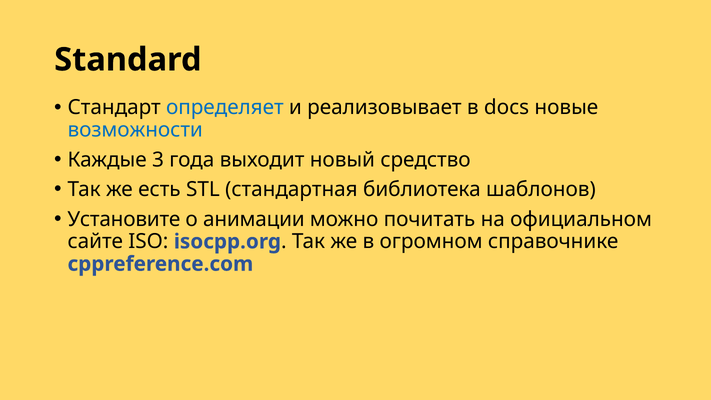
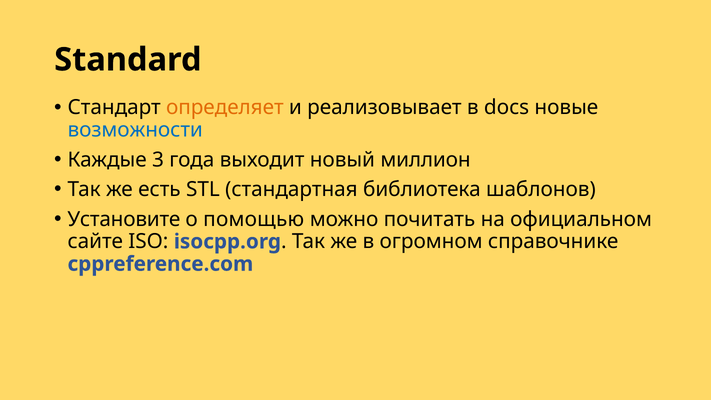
определяет colour: blue -> orange
средство: средство -> миллион
анимации: анимации -> помощью
